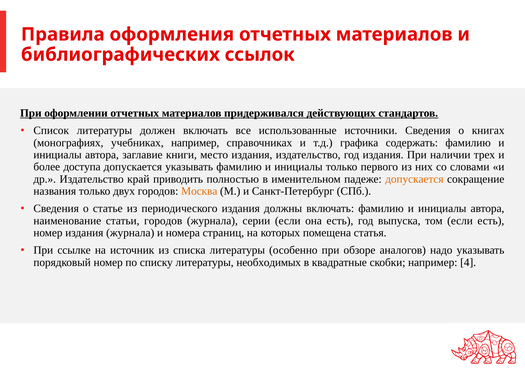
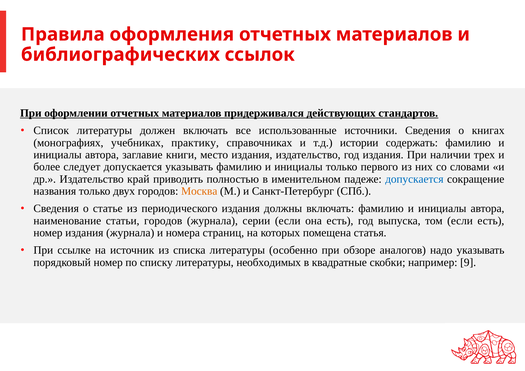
учебниках например: например -> практику
графика: графика -> истории
доступа: доступа -> следует
допускается at (414, 179) colour: orange -> blue
4: 4 -> 9
